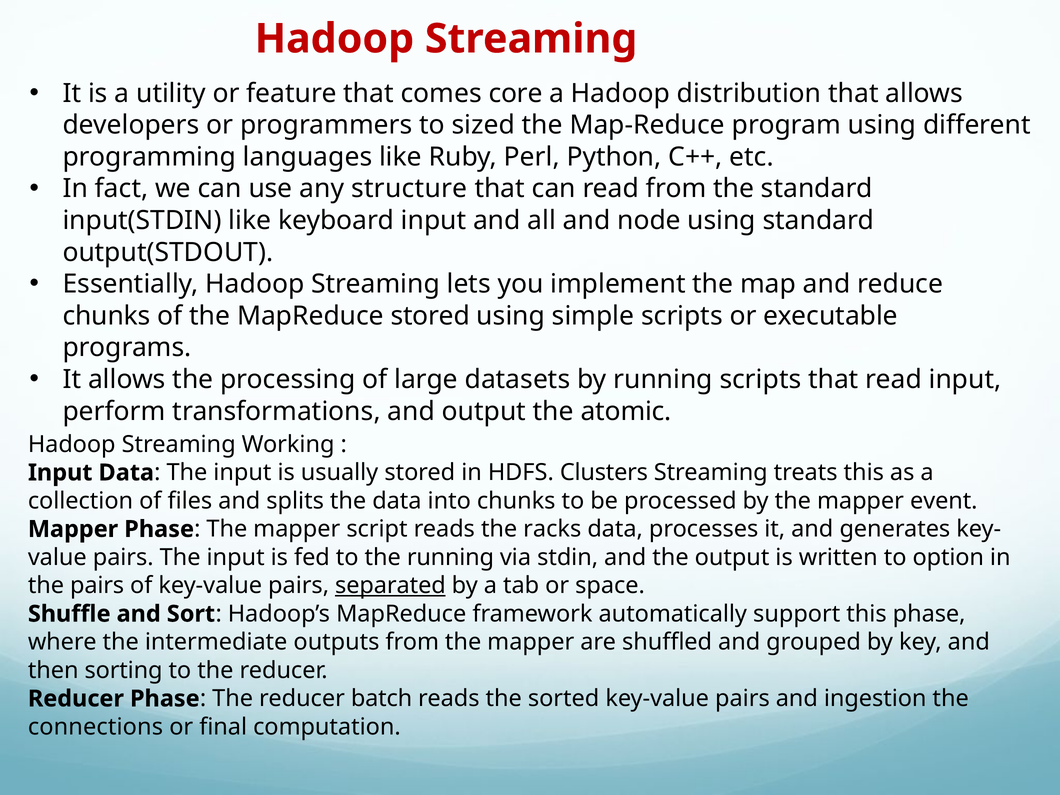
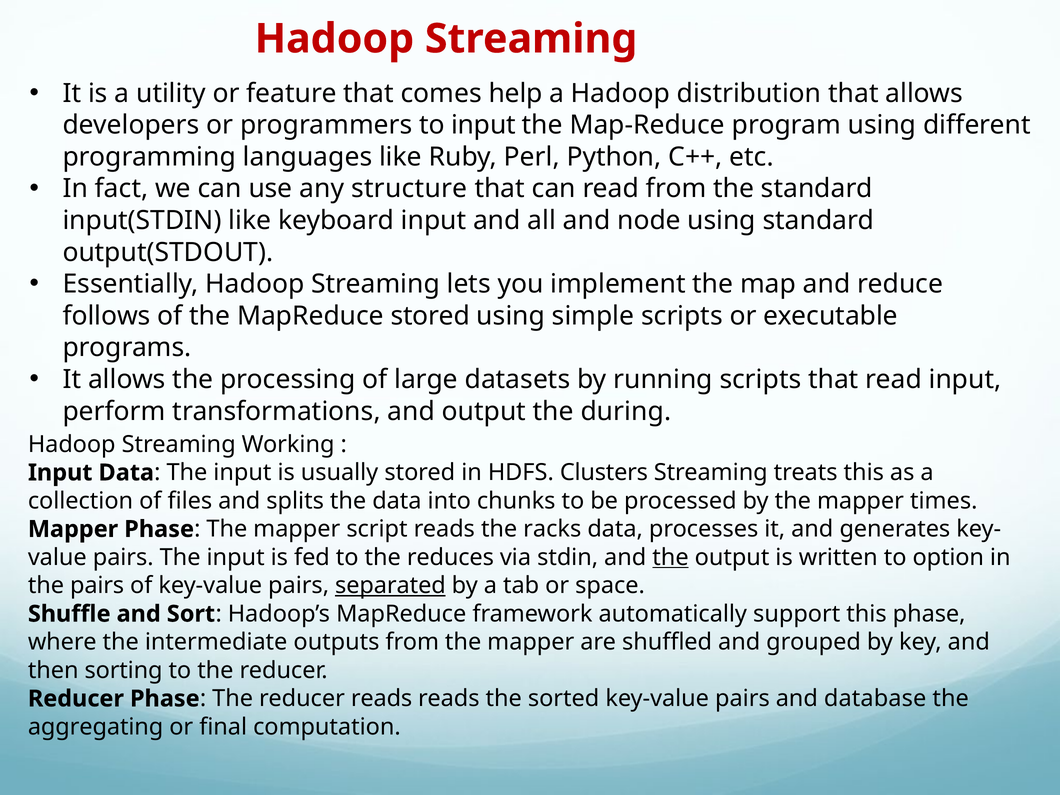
core: core -> help
to sized: sized -> input
chunks at (107, 316): chunks -> follows
atomic: atomic -> during
event: event -> times
the running: running -> reduces
the at (670, 557) underline: none -> present
reducer batch: batch -> reads
ingestion: ingestion -> database
connections: connections -> aggregating
